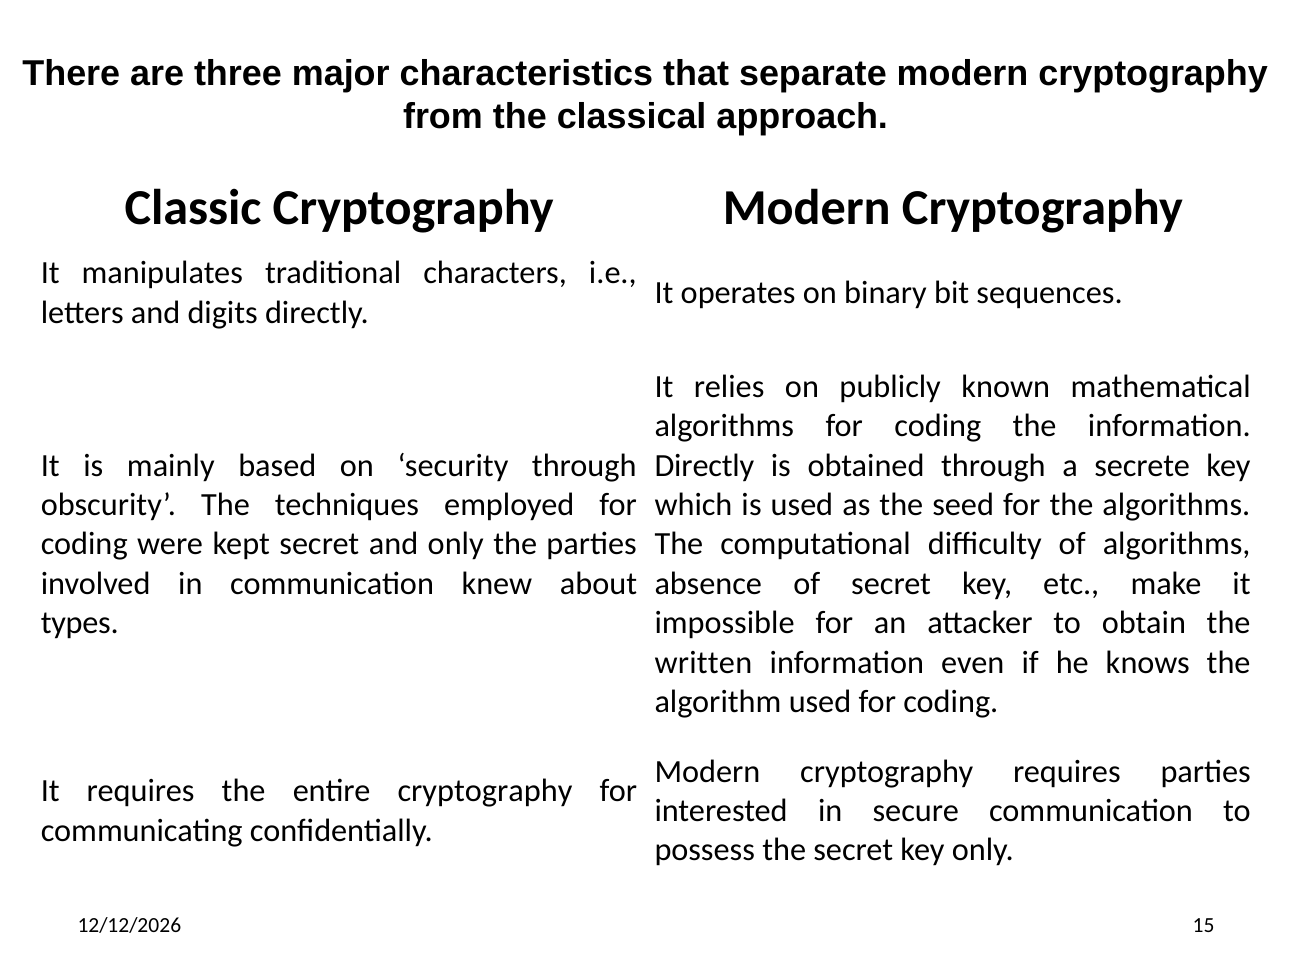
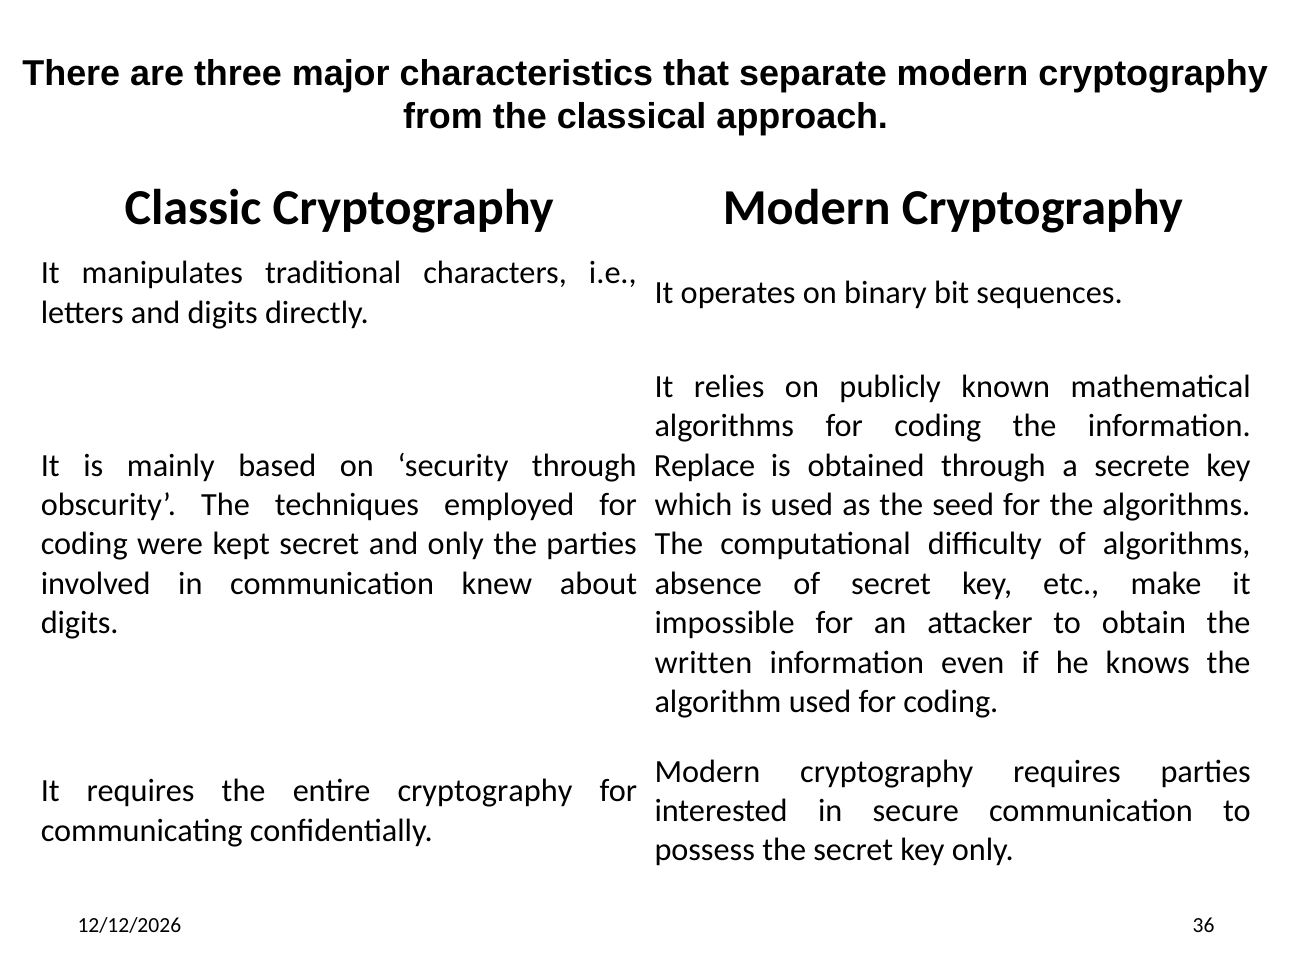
Directly at (704, 465): Directly -> Replace
types at (80, 623): types -> digits
15: 15 -> 36
